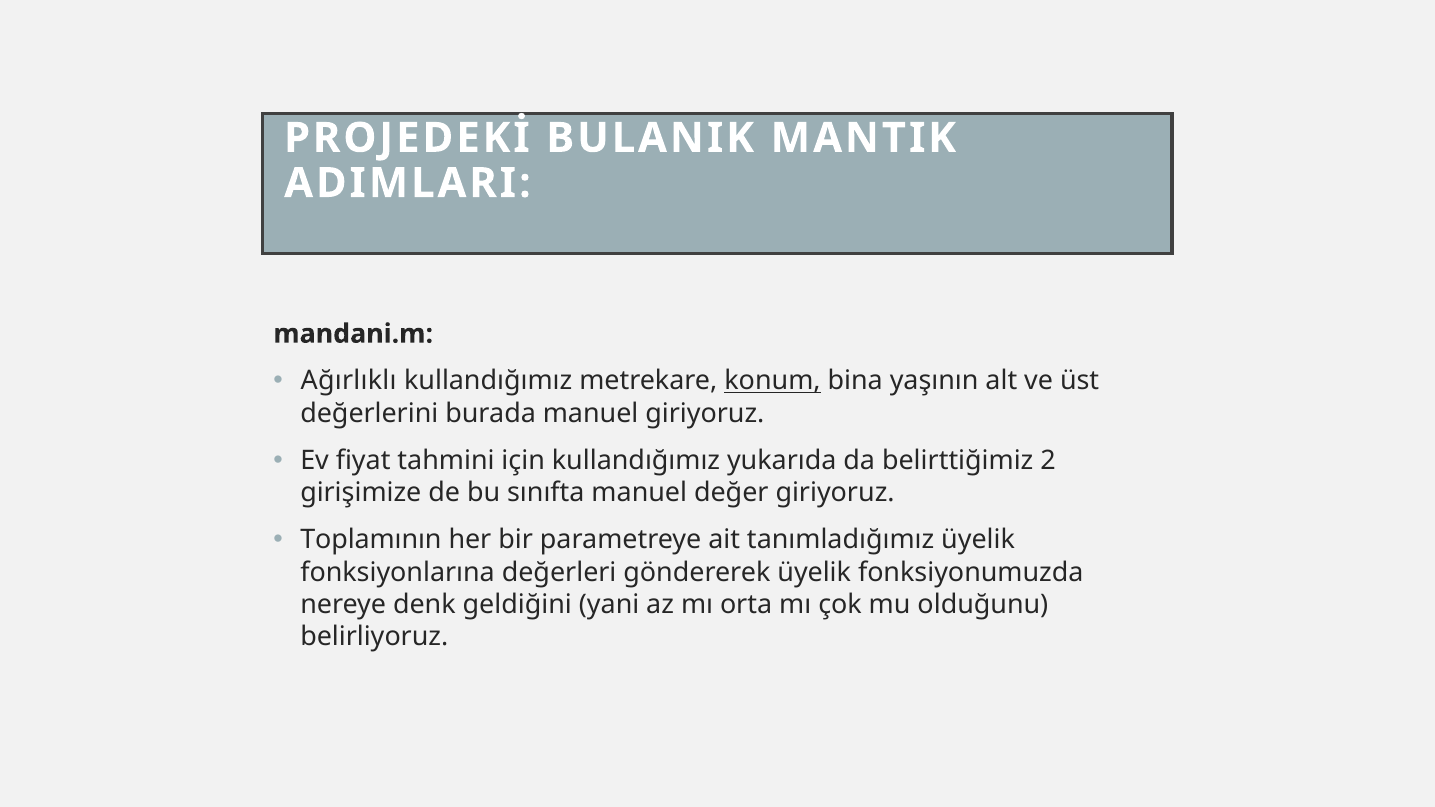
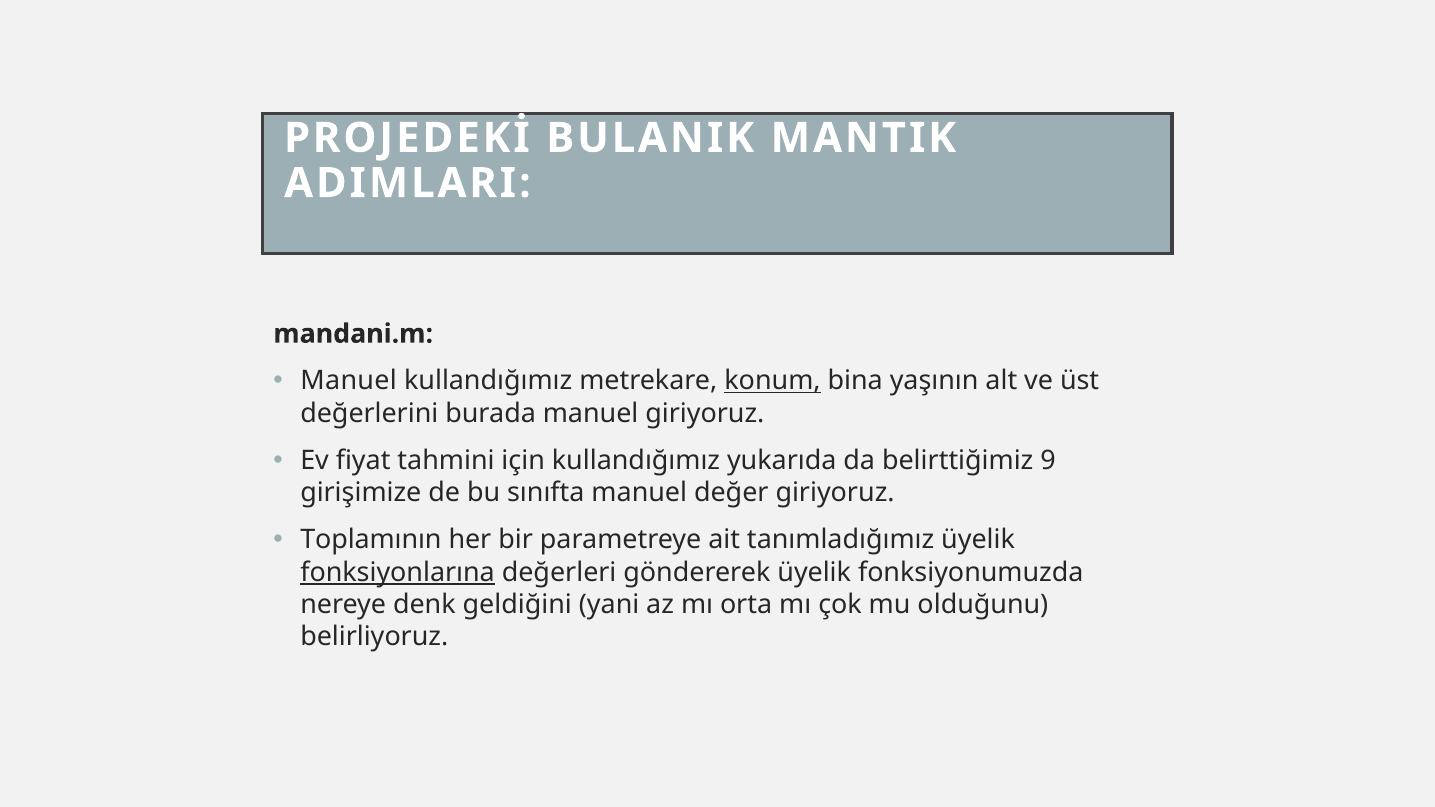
Ağırlıklı at (349, 381): Ağırlıklı -> Manuel
2: 2 -> 9
fonksiyonlarına underline: none -> present
